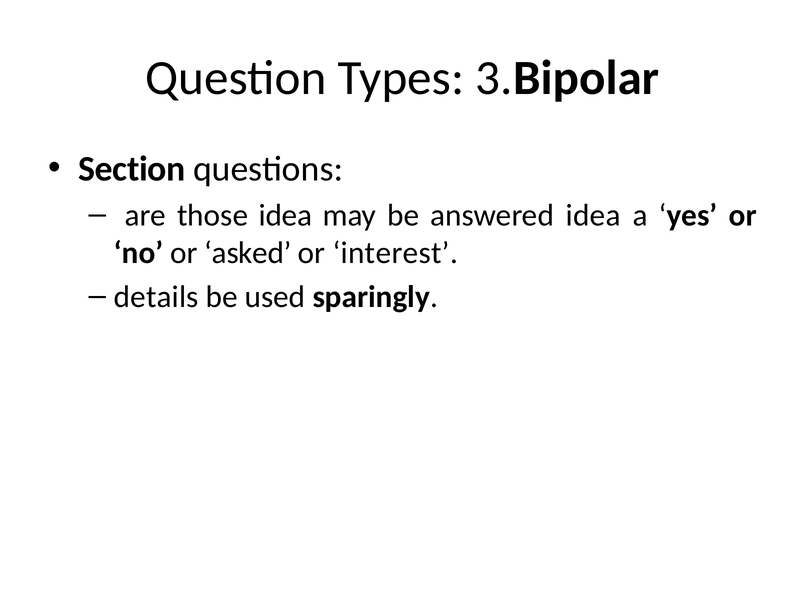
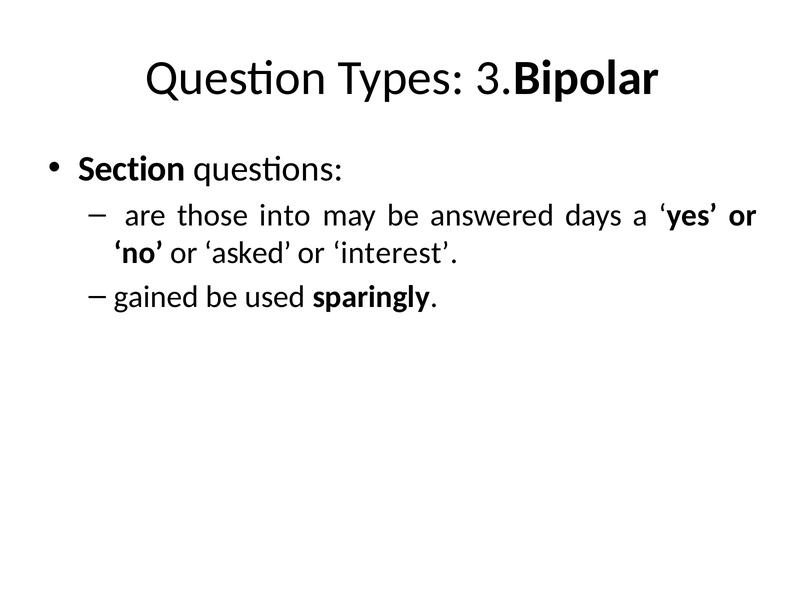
those idea: idea -> into
answered idea: idea -> days
details: details -> gained
